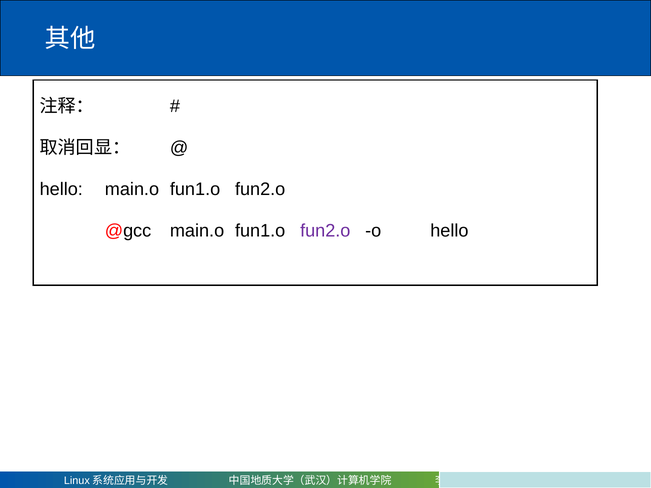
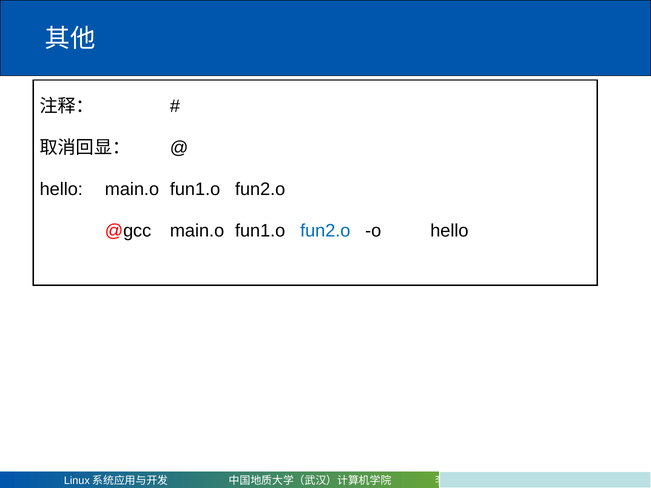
fun2.o at (325, 231) colour: purple -> blue
